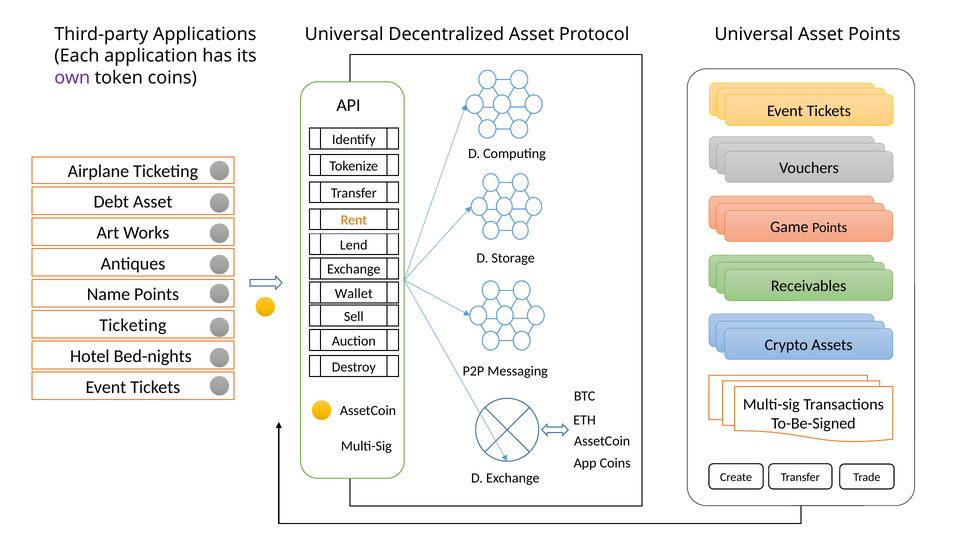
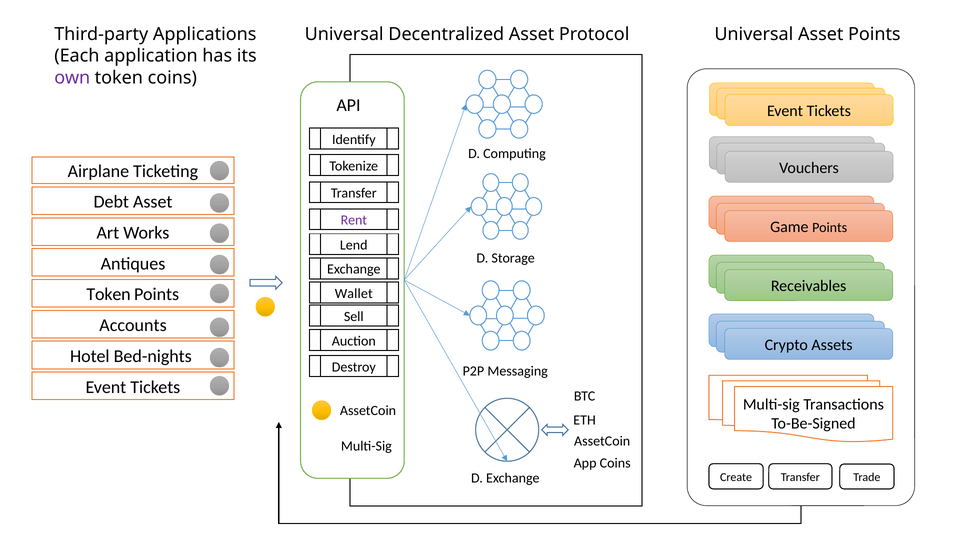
Rent colour: orange -> purple
Name at (109, 294): Name -> Token
Ticketing at (133, 325): Ticketing -> Accounts
